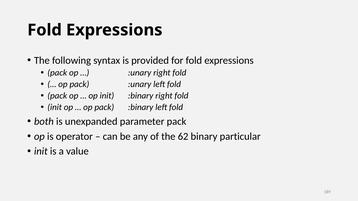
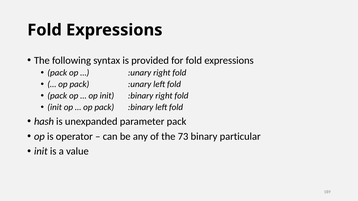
both: both -> hash
62: 62 -> 73
